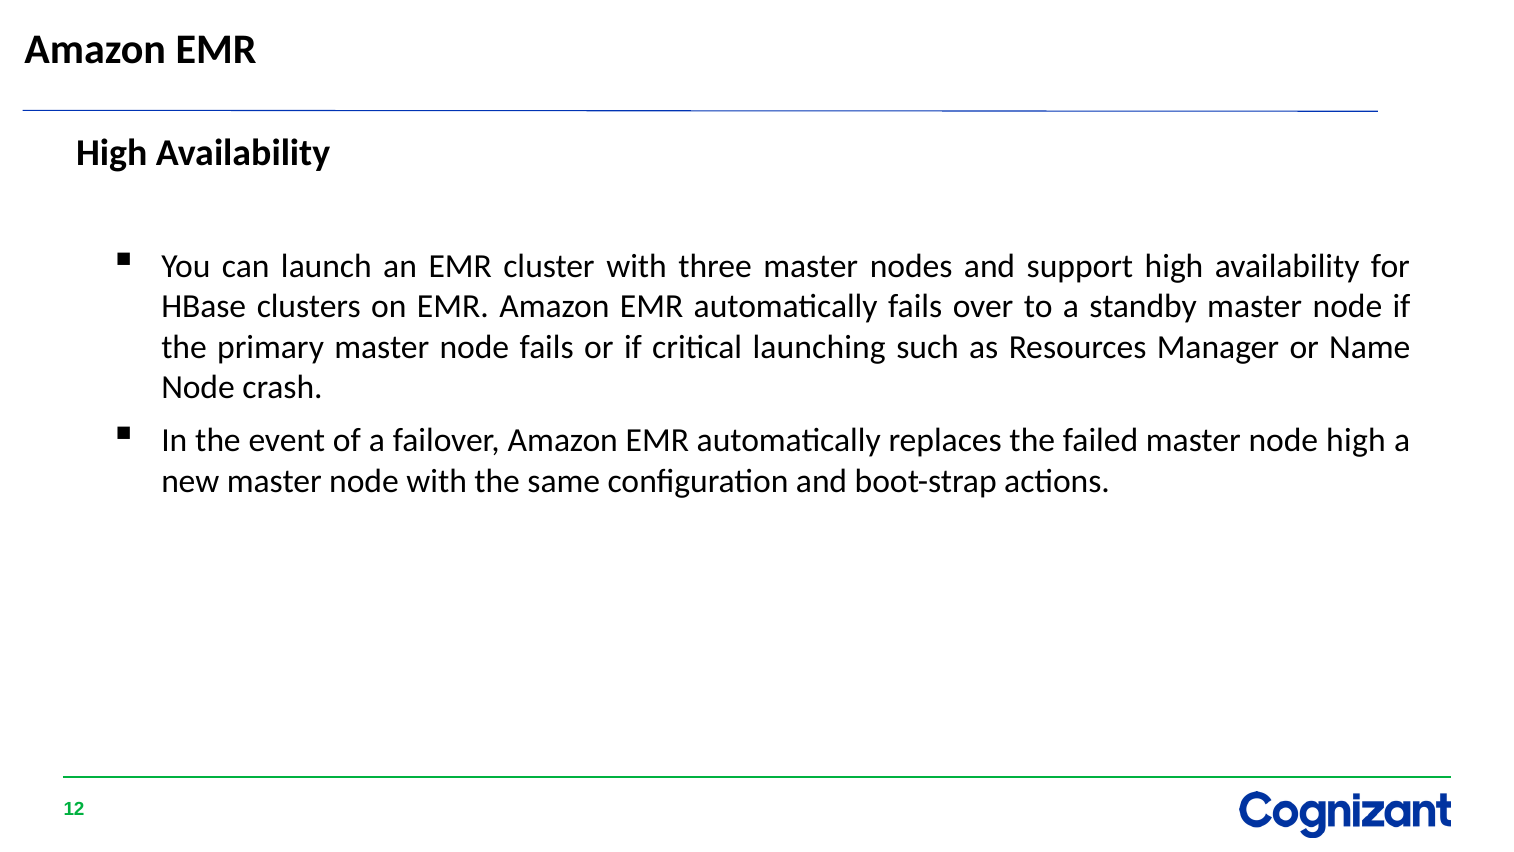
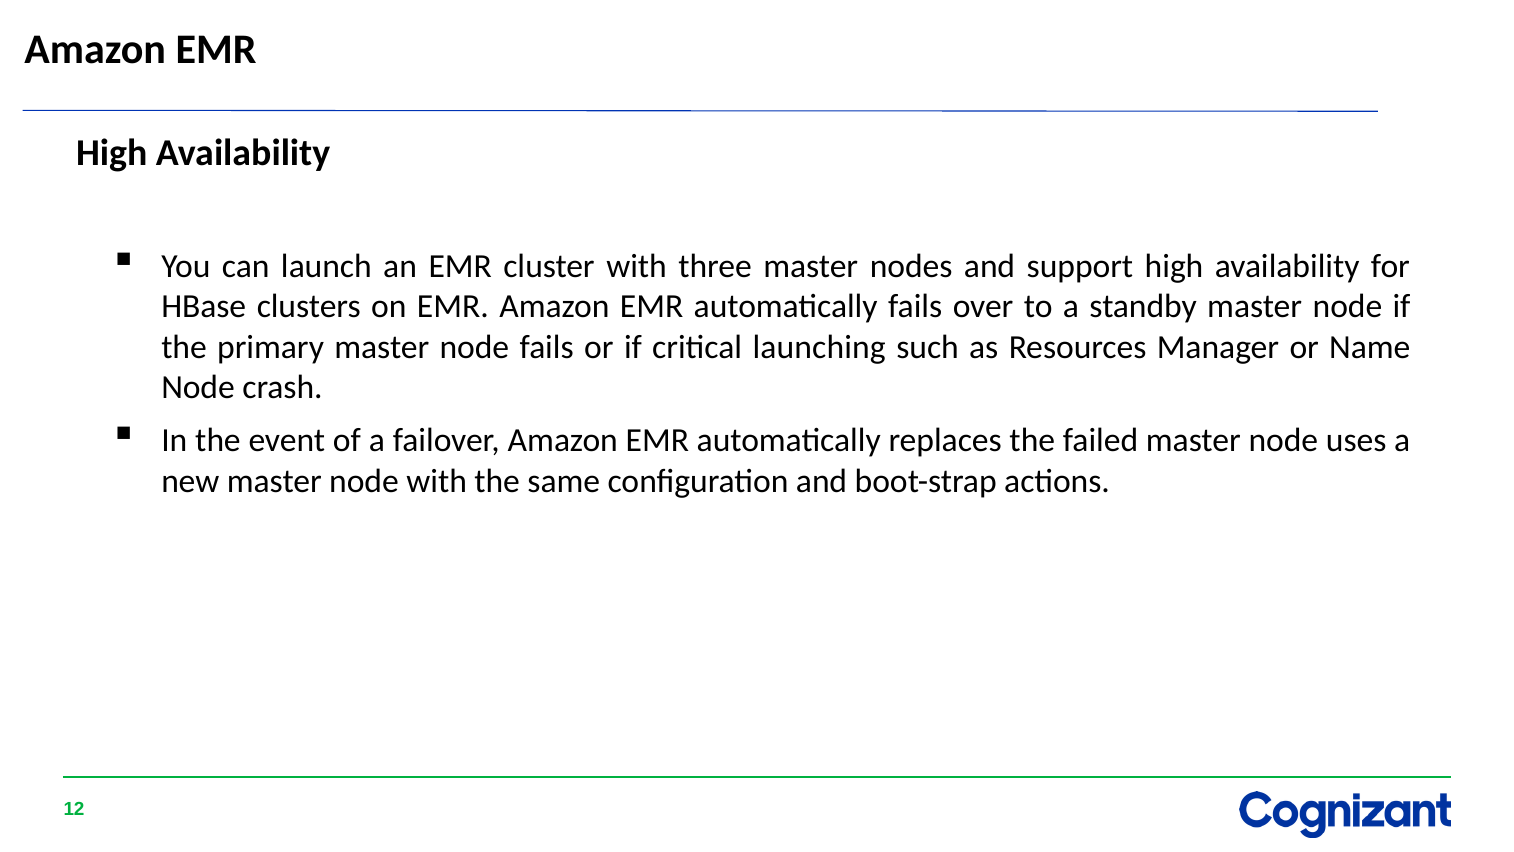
node high: high -> uses
